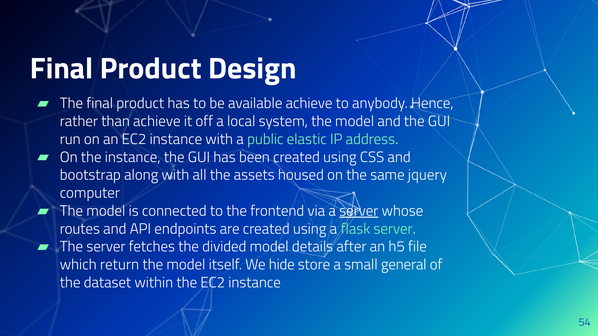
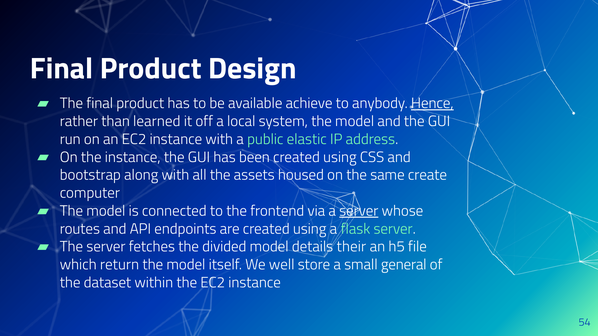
Hence underline: none -> present
than achieve: achieve -> learned
jquery: jquery -> create
after: after -> their
hide: hide -> well
